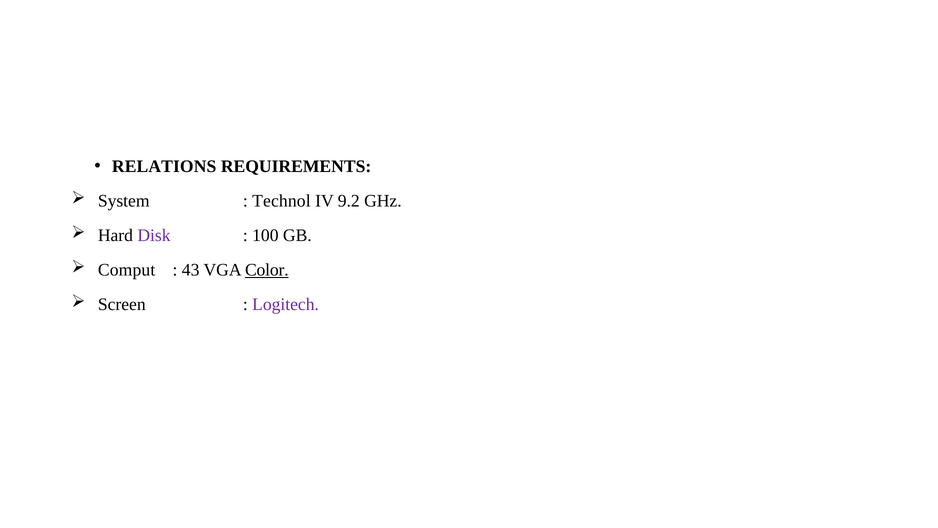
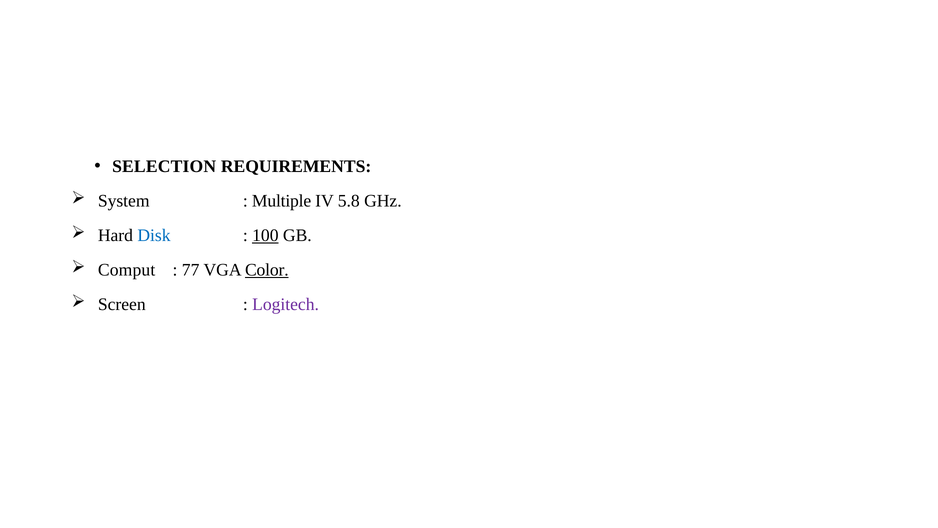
RELATIONS: RELATIONS -> SELECTION
Technol: Technol -> Multiple
9.2: 9.2 -> 5.8
Disk colour: purple -> blue
100 underline: none -> present
43: 43 -> 77
